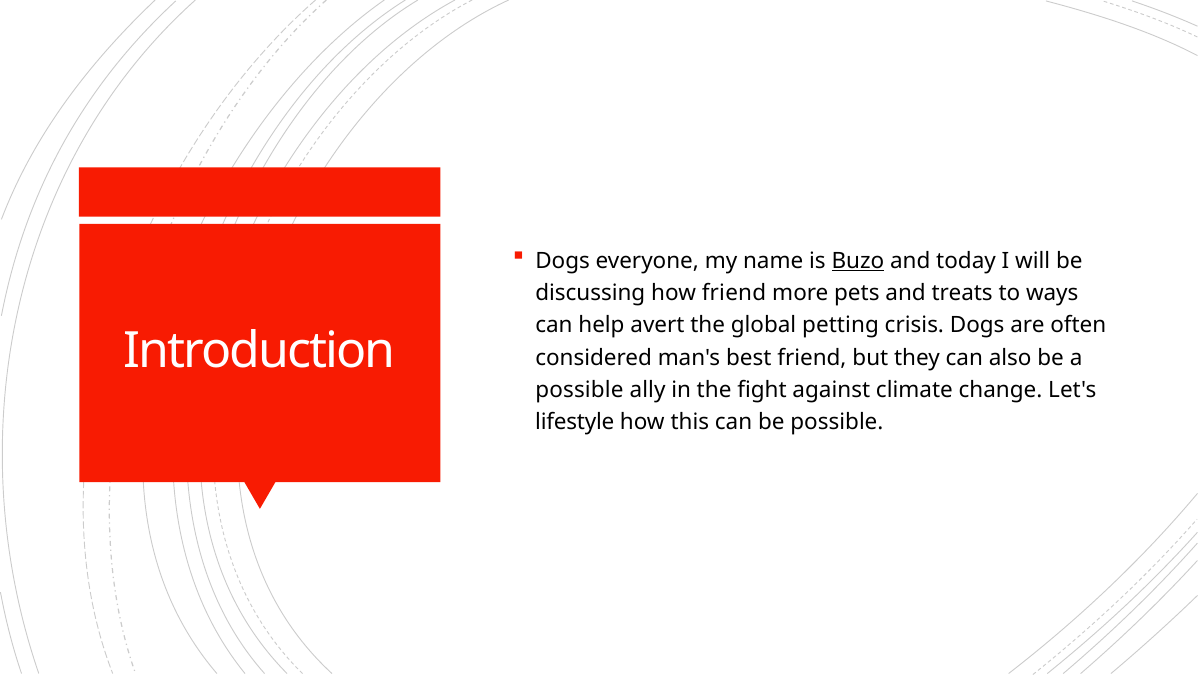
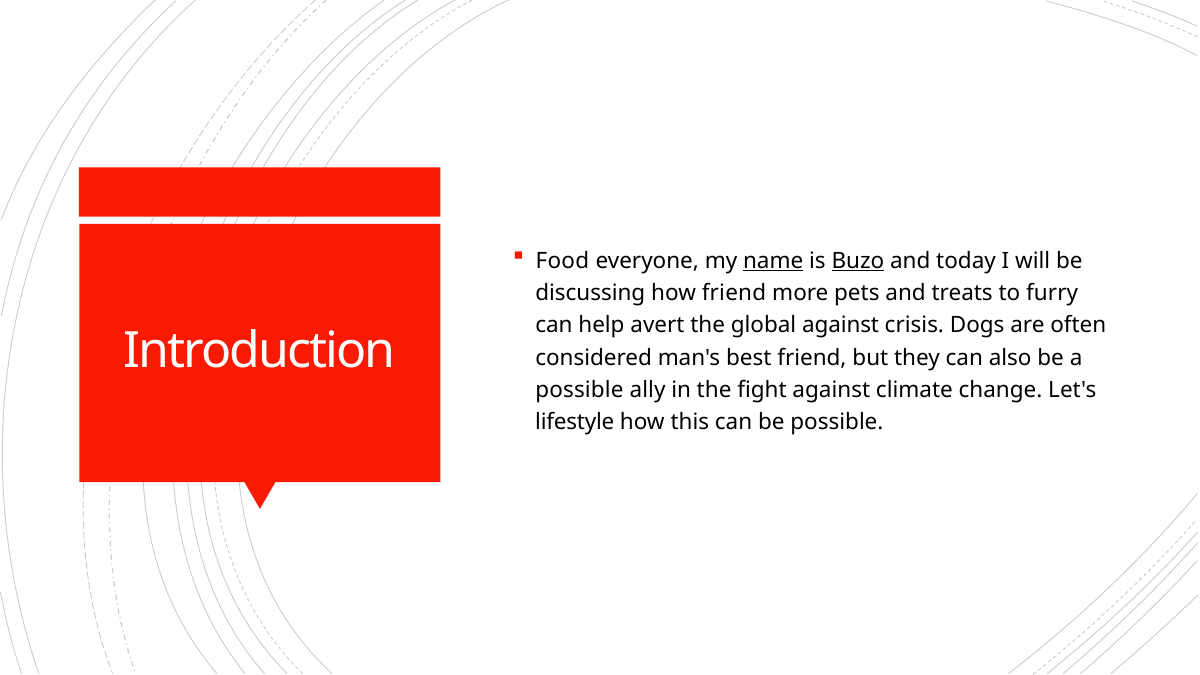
Dogs at (563, 261): Dogs -> Food
name underline: none -> present
ways: ways -> furry
global petting: petting -> against
